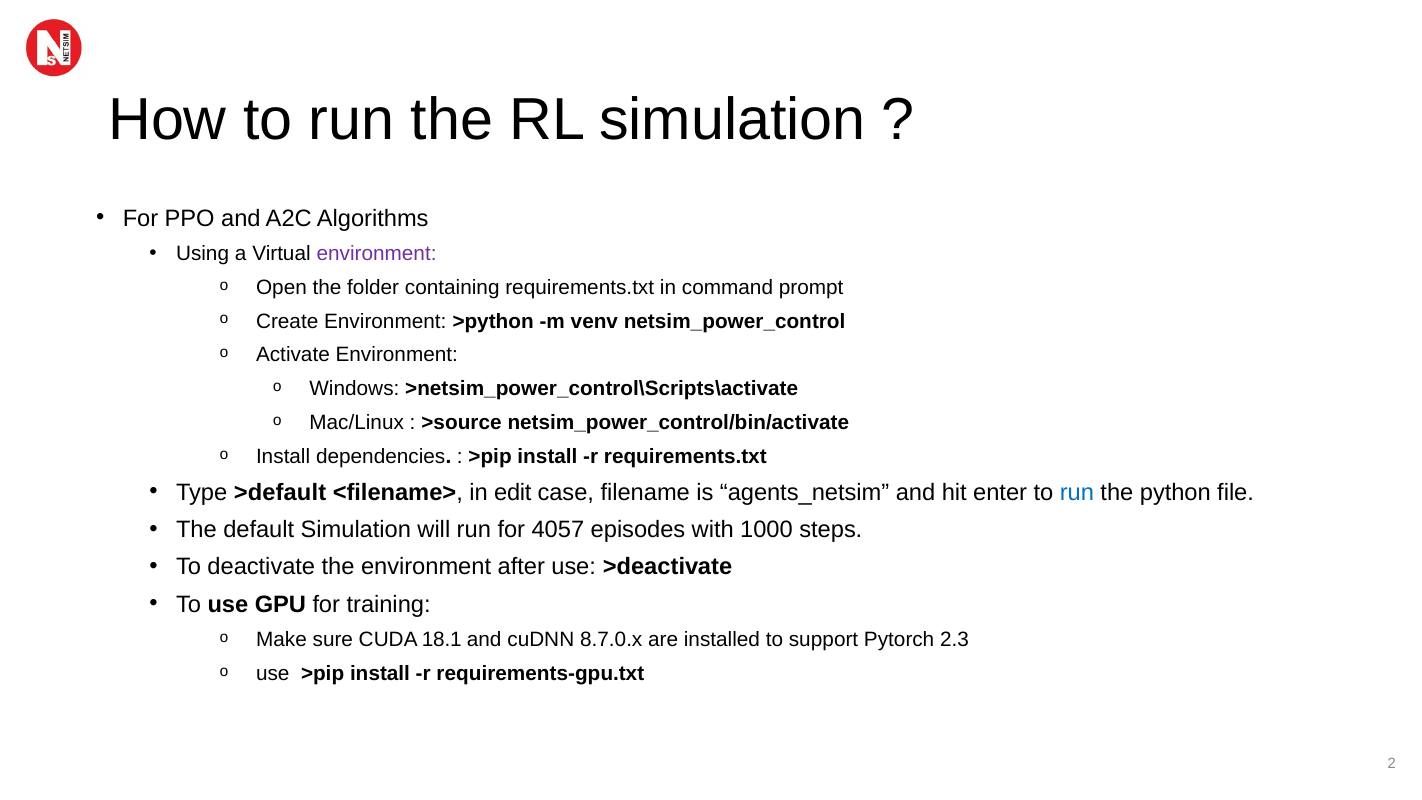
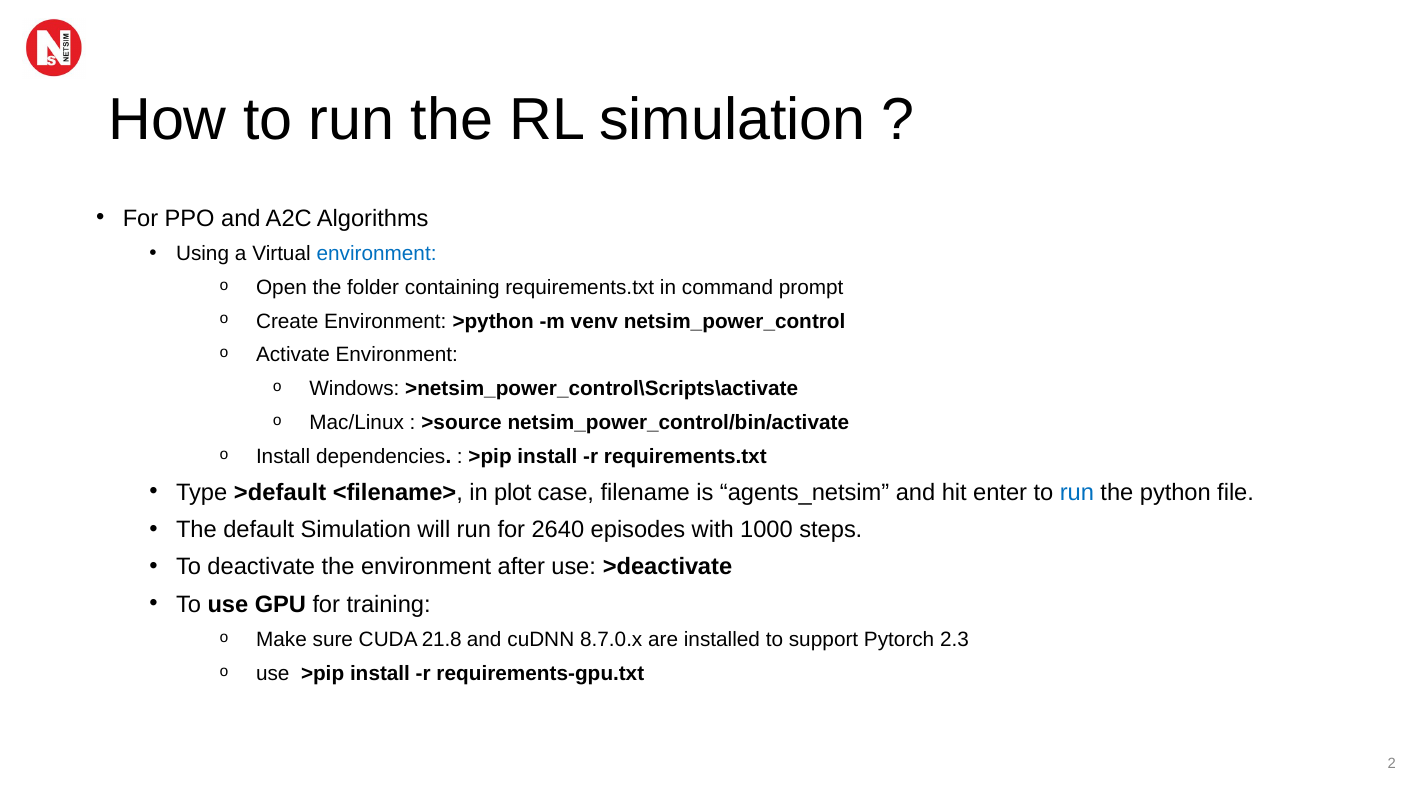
environment at (377, 254) colour: purple -> blue
edit: edit -> plot
4057: 4057 -> 2640
18.1: 18.1 -> 21.8
